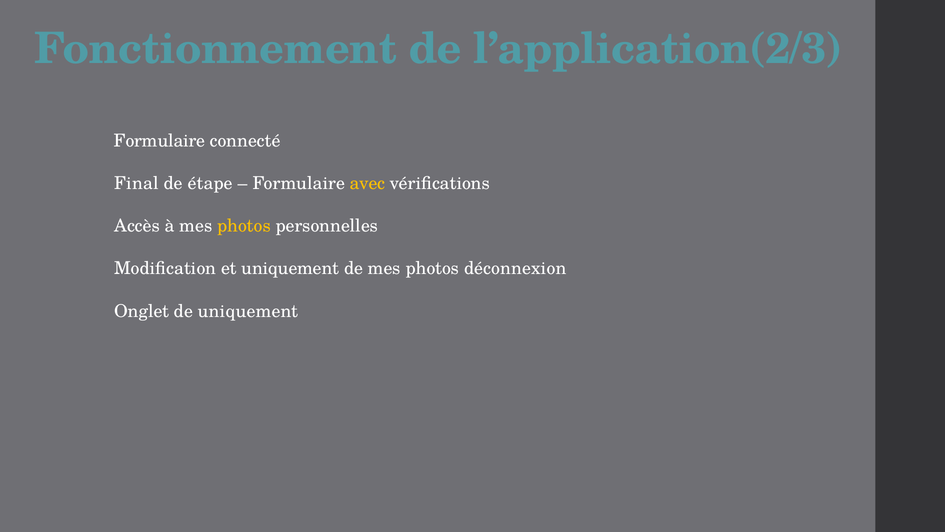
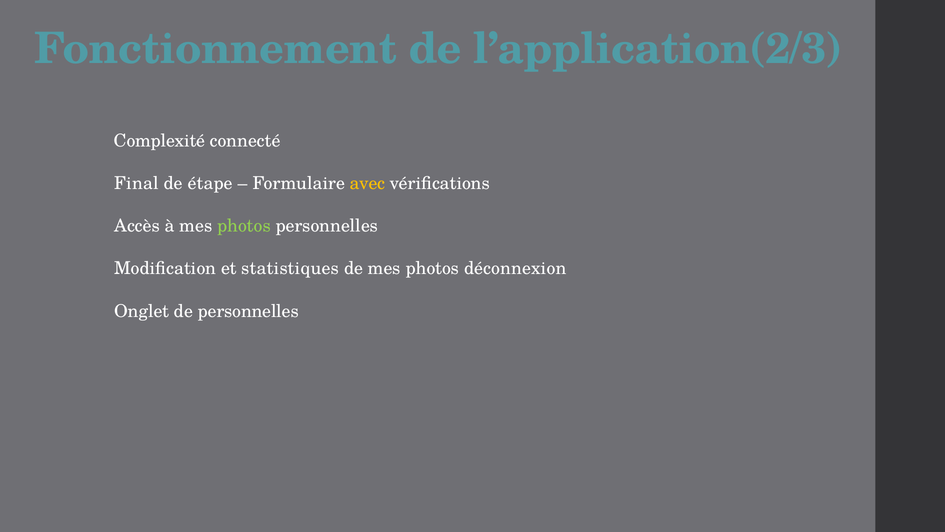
Formulaire at (160, 141): Formulaire -> Complexité
photos at (244, 226) colour: yellow -> light green
et uniquement: uniquement -> statistiques
de uniquement: uniquement -> personnelles
